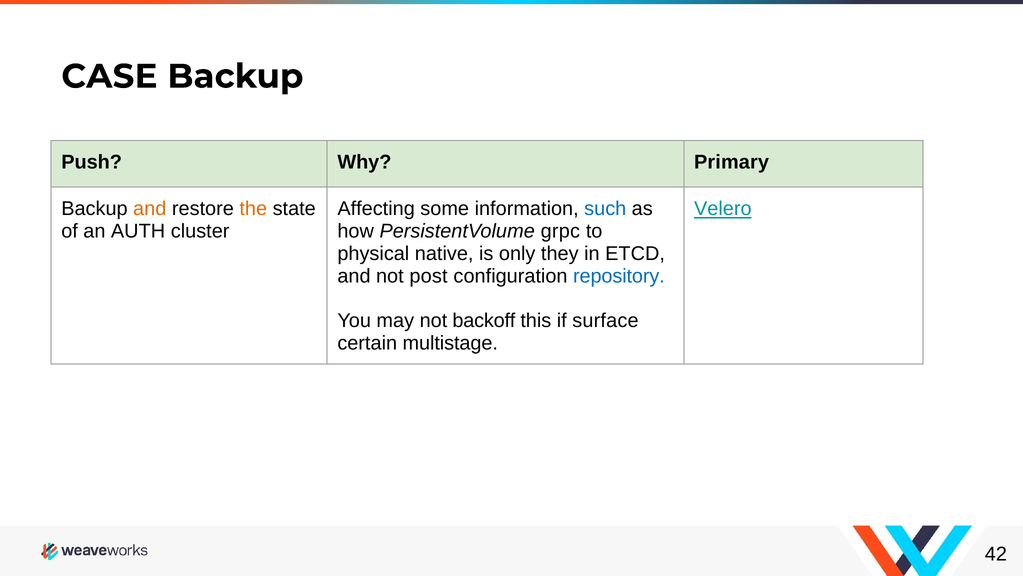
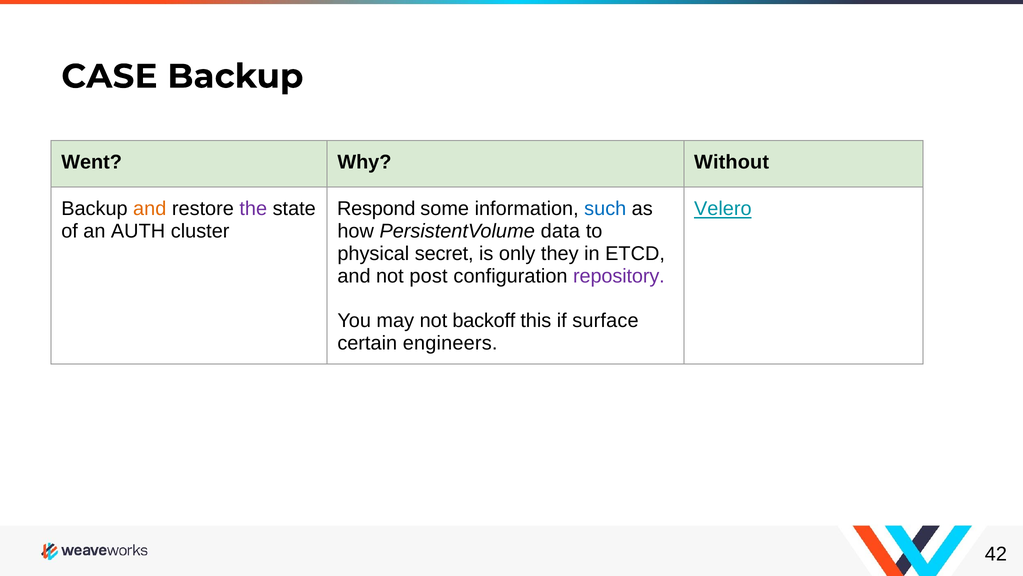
Push: Push -> Went
Primary: Primary -> Without
the colour: orange -> purple
Affecting: Affecting -> Respond
grpc: grpc -> data
native: native -> secret
repository colour: blue -> purple
multistage: multistage -> engineers
